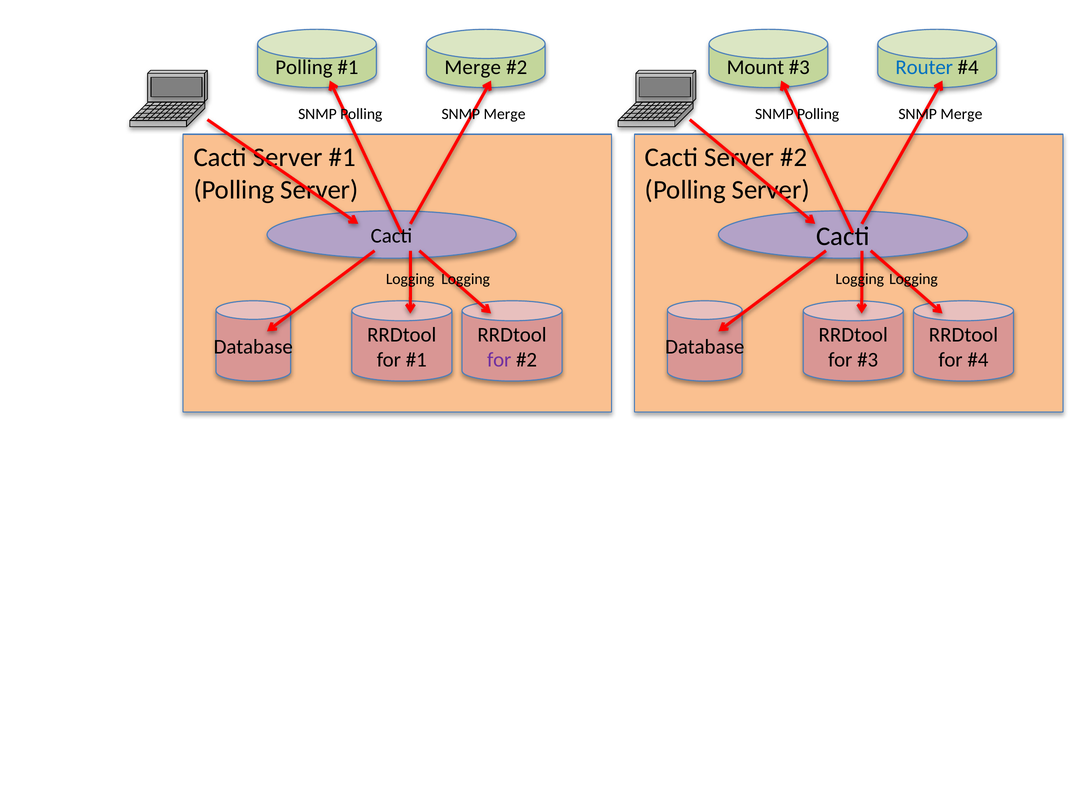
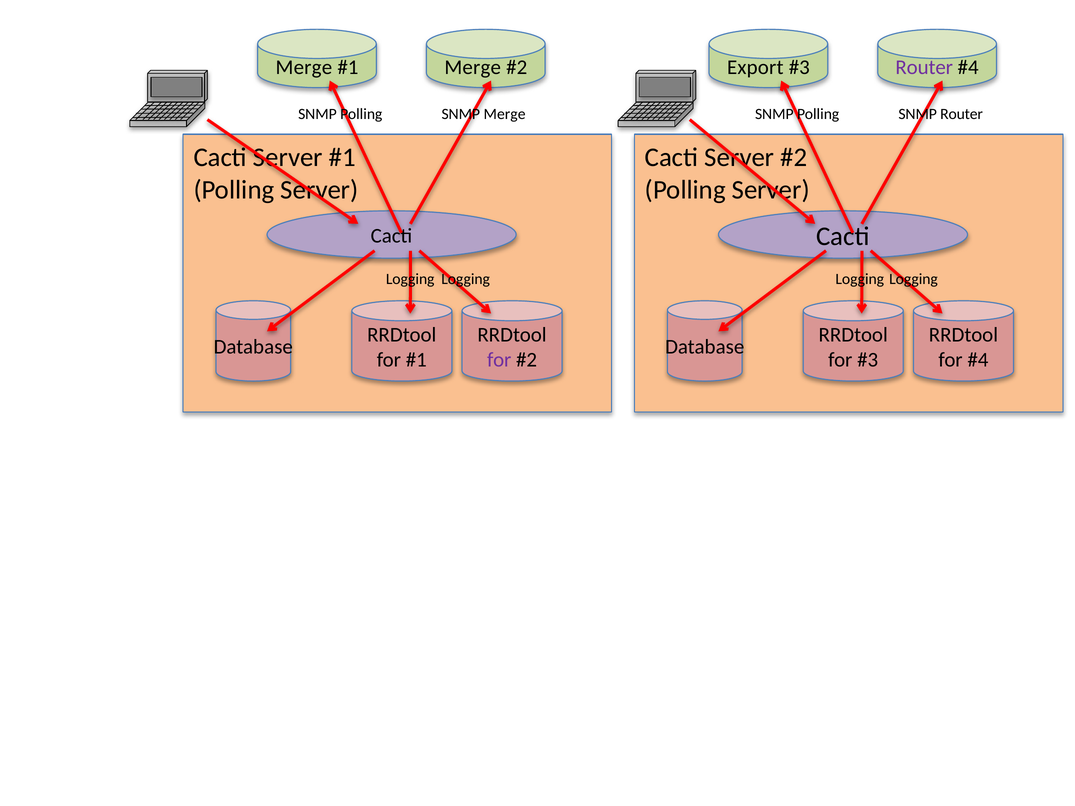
Polling at (304, 67): Polling -> Merge
Mount: Mount -> Export
Router at (924, 67) colour: blue -> purple
Merge at (961, 114): Merge -> Router
